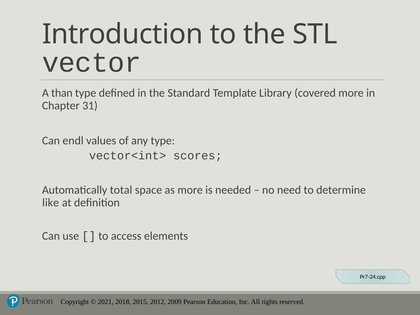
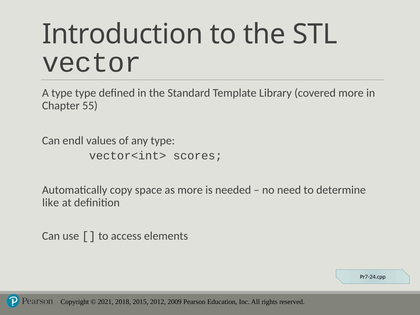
A than: than -> type
31: 31 -> 55
total: total -> copy
